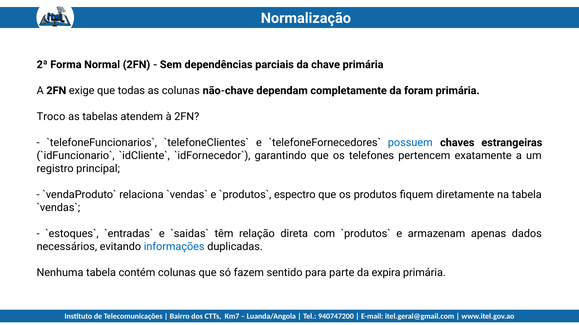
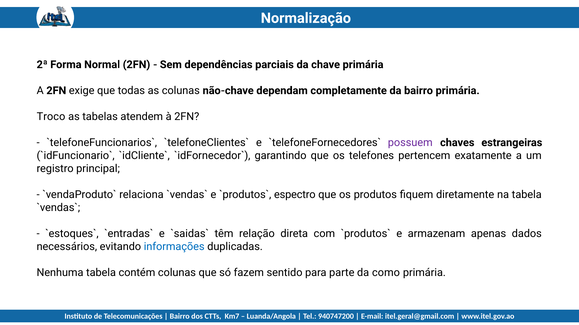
da foram: foram -> bairro
possuem colour: blue -> purple
expira: expira -> como
